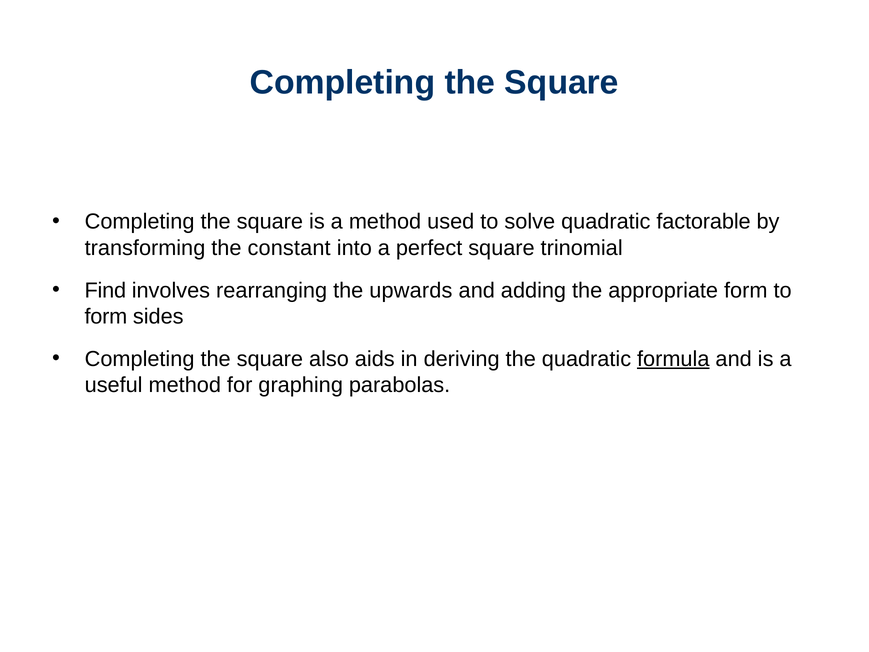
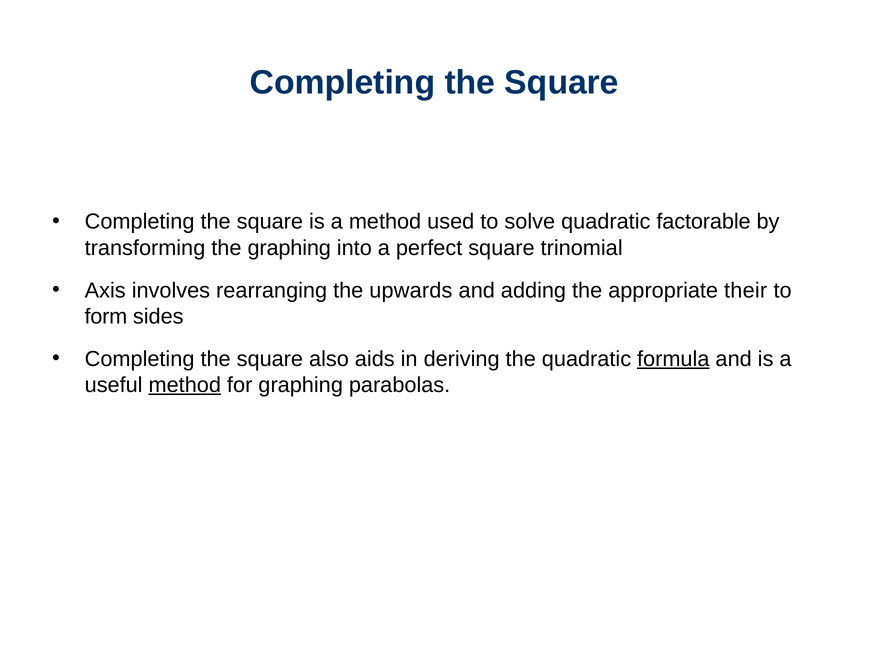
the constant: constant -> graphing
Find: Find -> Axis
appropriate form: form -> their
method at (185, 385) underline: none -> present
